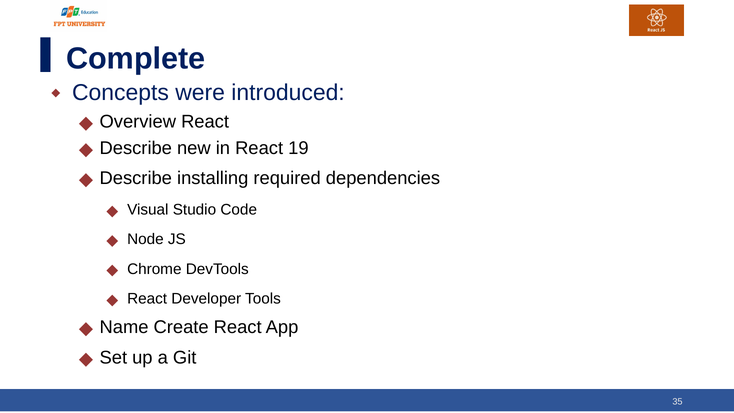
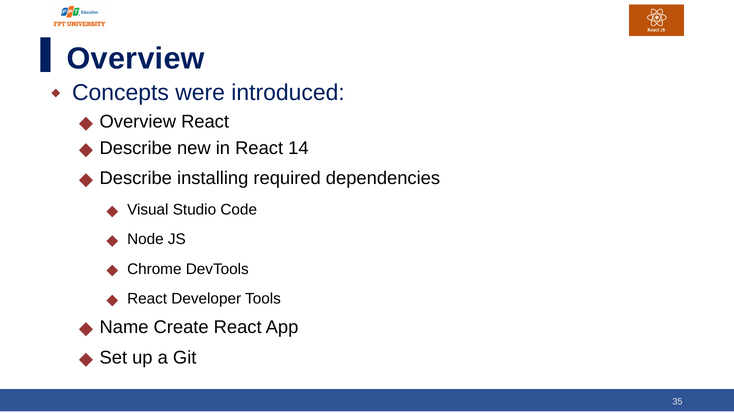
Complete at (136, 59): Complete -> Overview
19: 19 -> 14
